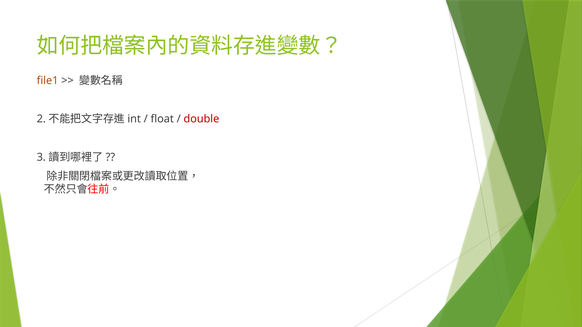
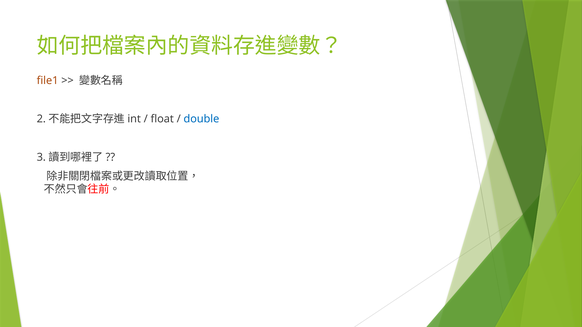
double colour: red -> blue
